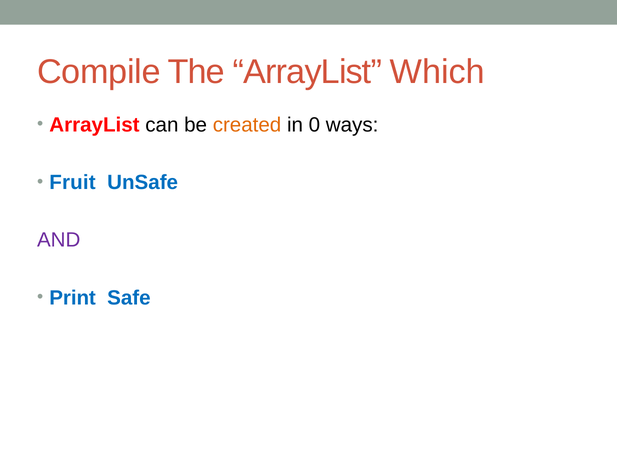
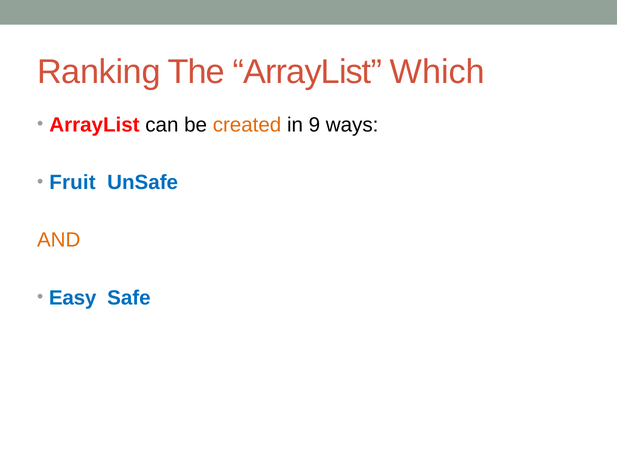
Compile: Compile -> Ranking
0: 0 -> 9
AND colour: purple -> orange
Print: Print -> Easy
